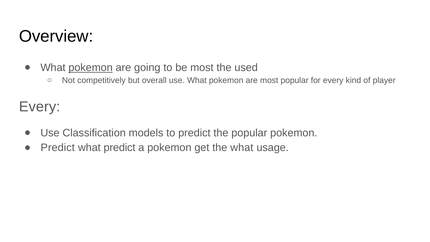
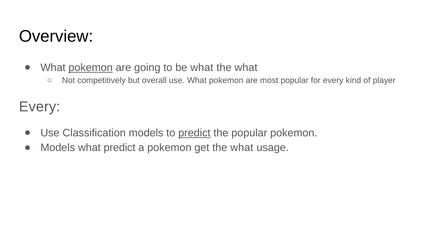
be most: most -> what
used at (246, 68): used -> what
predict at (194, 133) underline: none -> present
Predict at (58, 148): Predict -> Models
